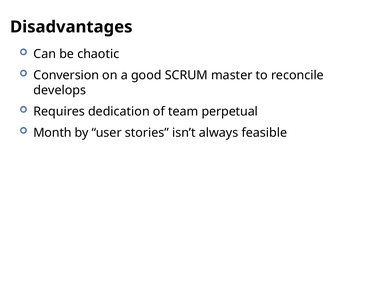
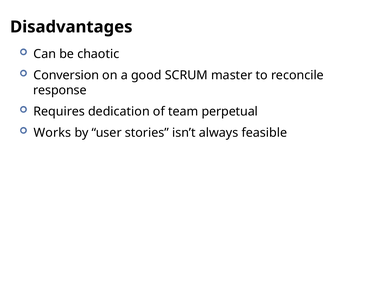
develops: develops -> response
Month: Month -> Works
